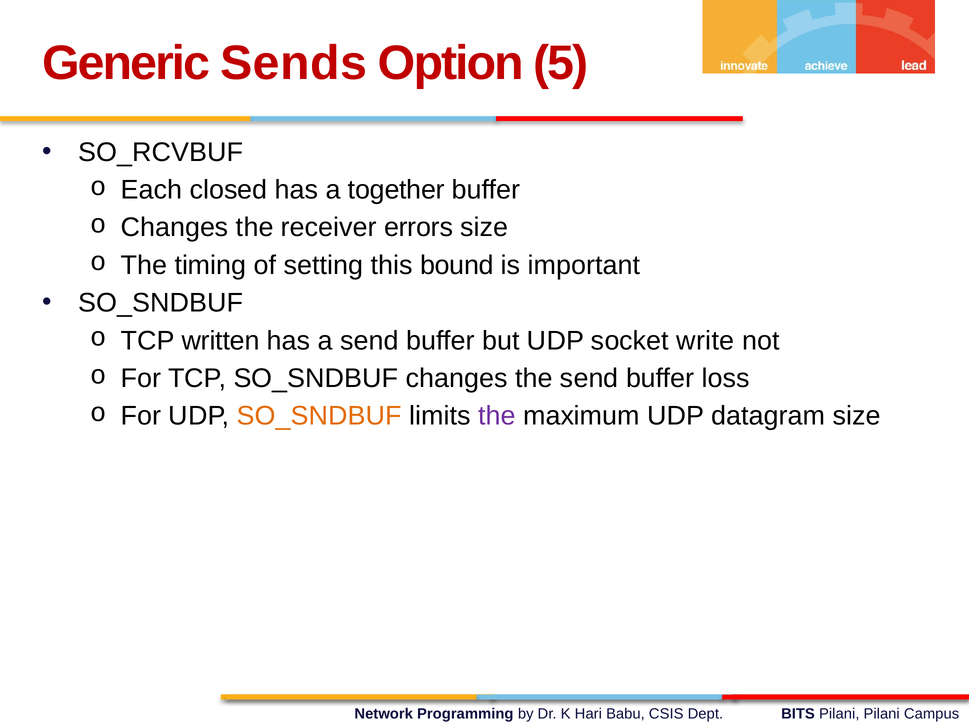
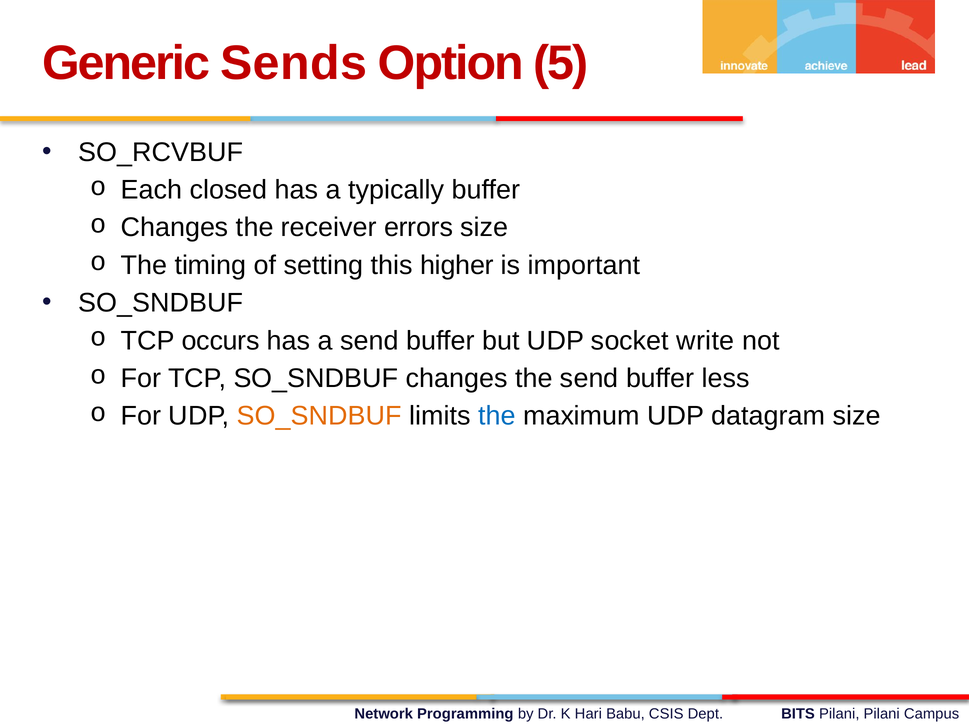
together: together -> typically
bound: bound -> higher
written: written -> occurs
loss: loss -> less
the at (497, 416) colour: purple -> blue
